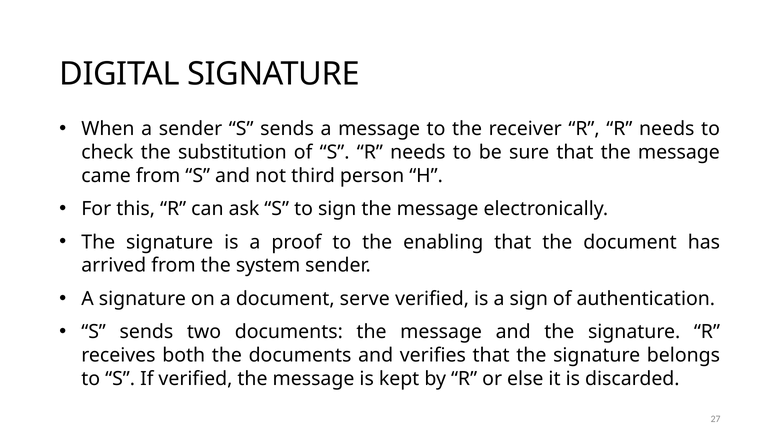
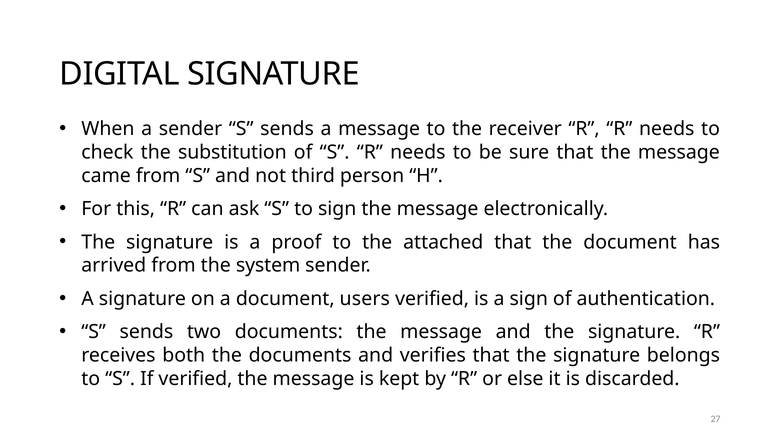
enabling: enabling -> attached
serve: serve -> users
